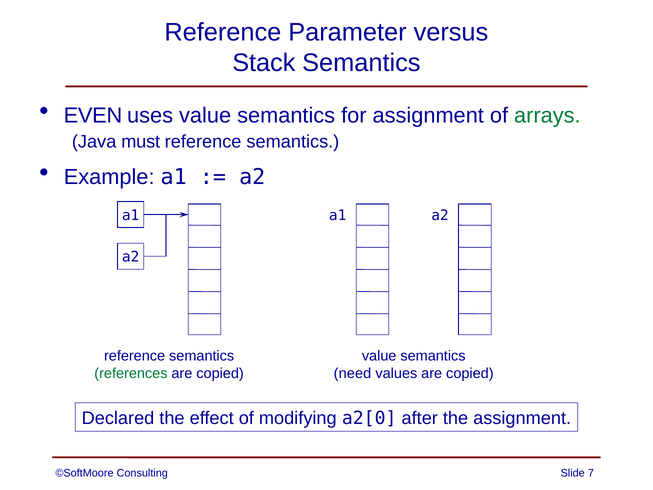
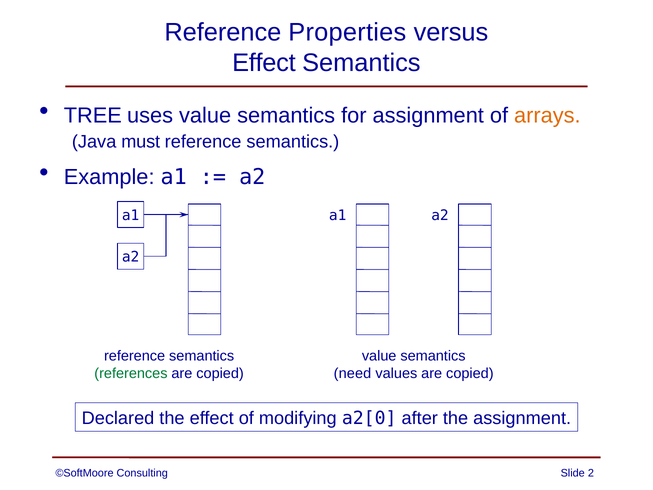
Parameter: Parameter -> Properties
Stack at (264, 63): Stack -> Effect
EVEN: EVEN -> TREE
arrays colour: green -> orange
7: 7 -> 2
